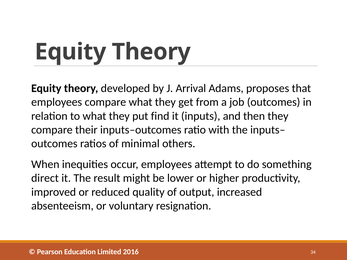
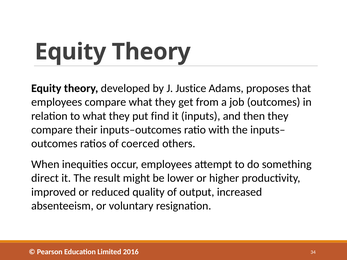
Arrival: Arrival -> Justice
minimal: minimal -> coerced
